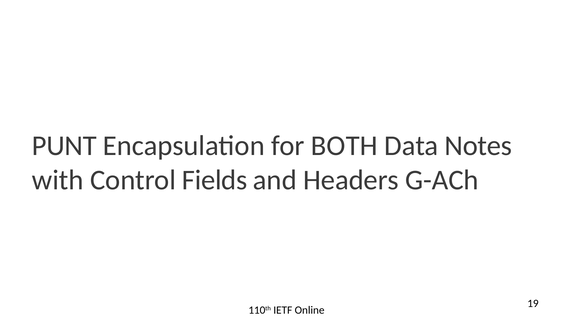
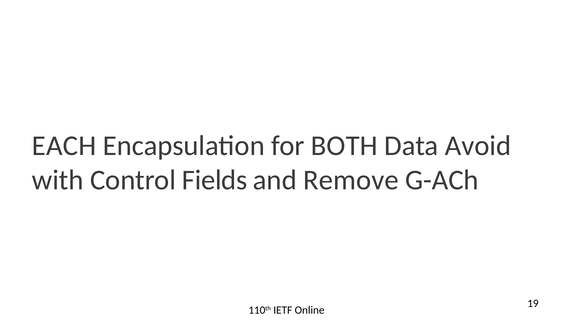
PUNT: PUNT -> EACH
Notes: Notes -> Avoid
Headers: Headers -> Remove
